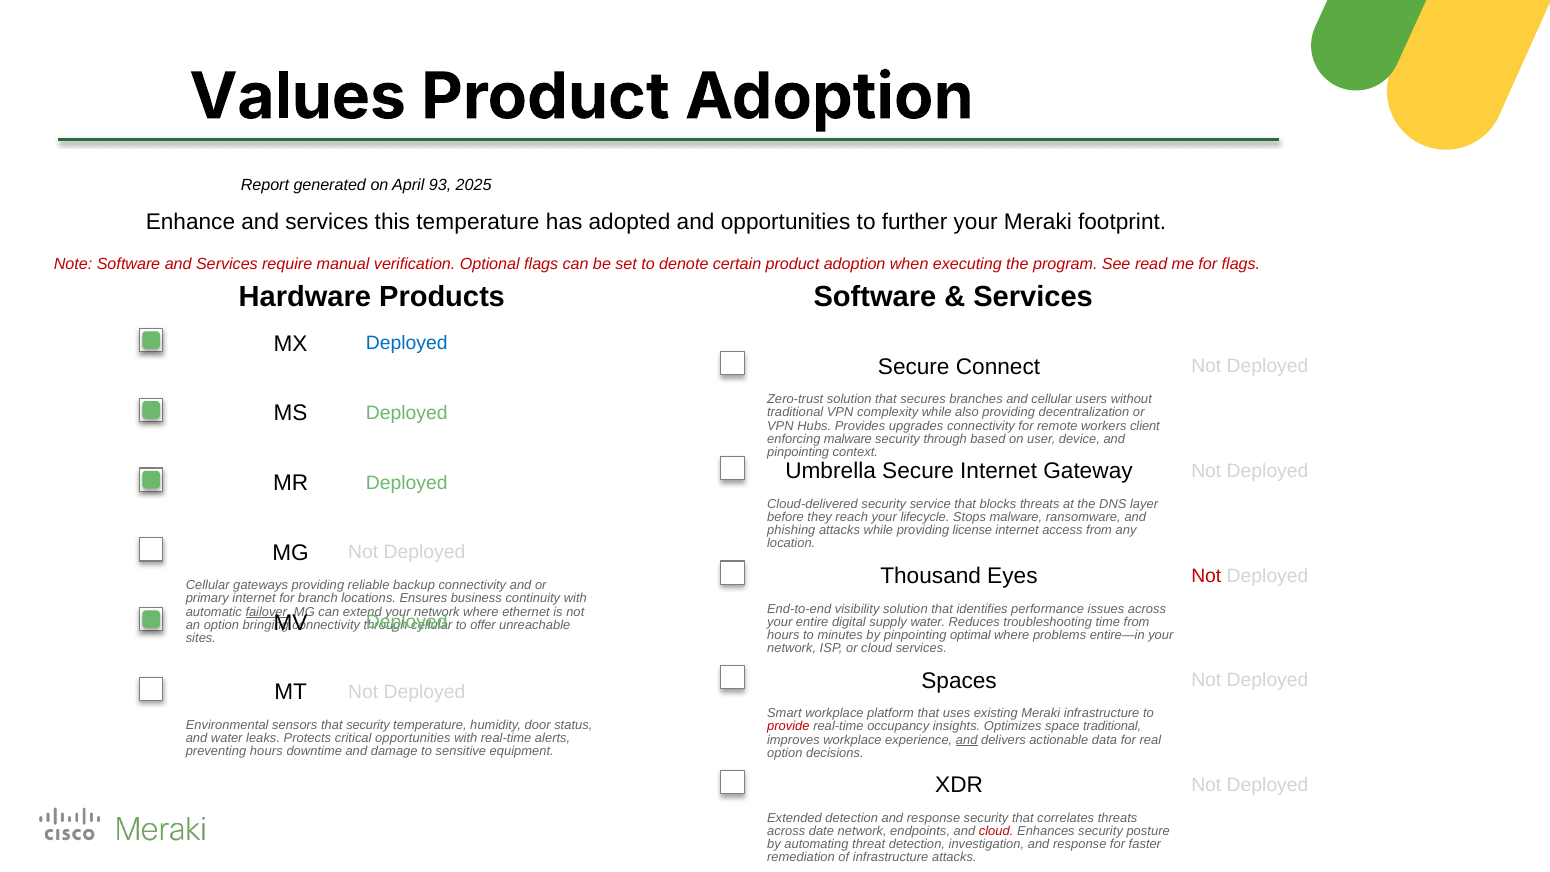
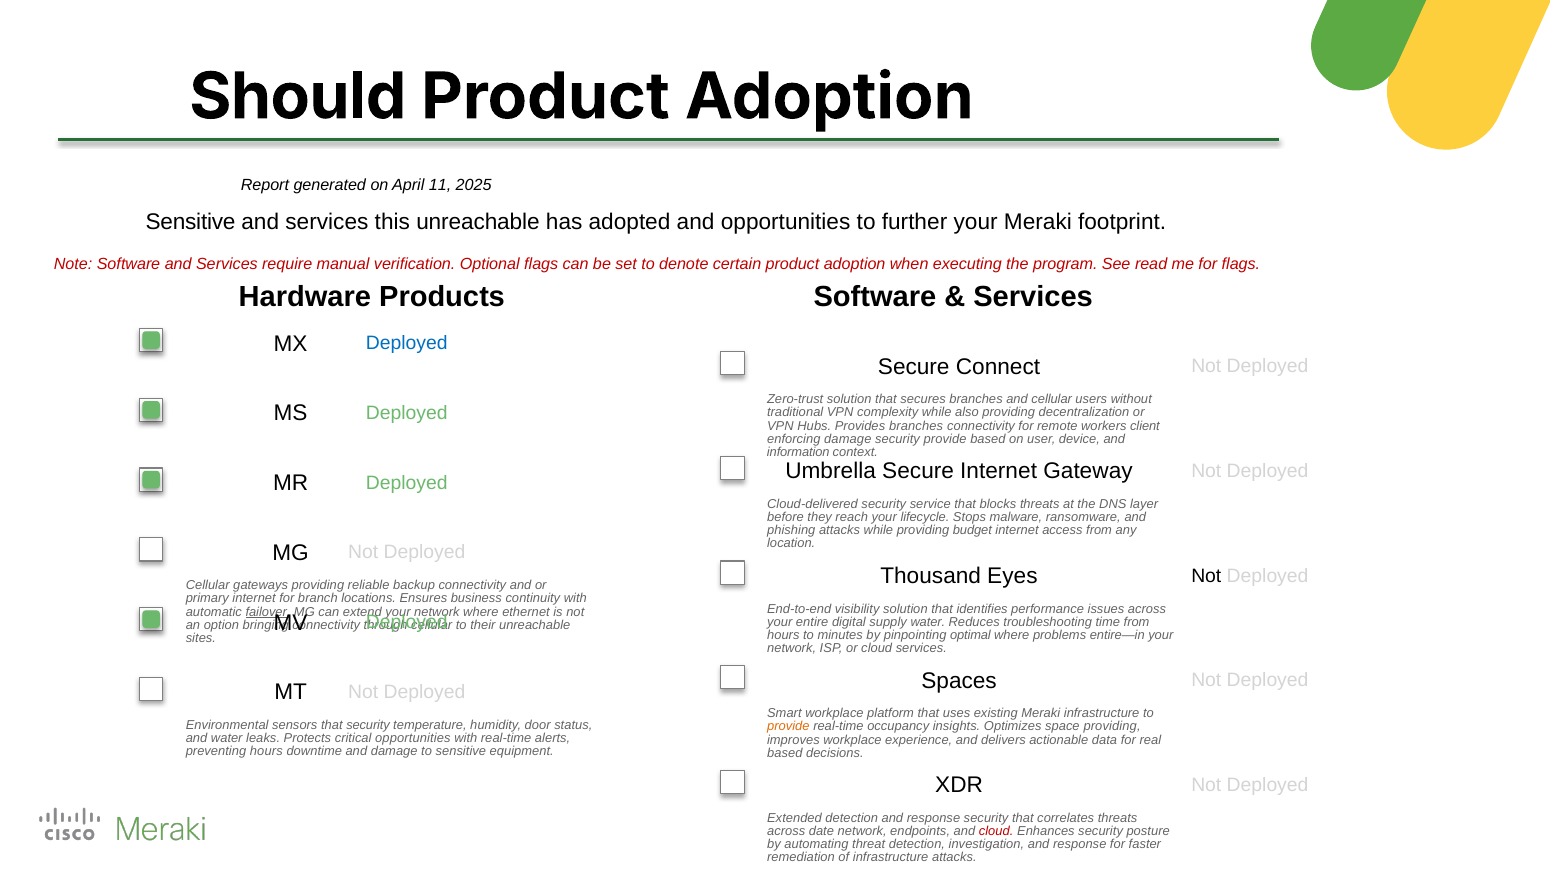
Values: Values -> Should
93: 93 -> 11
Enhance at (190, 222): Enhance -> Sensitive
this temperature: temperature -> unreachable
Provides upgrades: upgrades -> branches
enforcing malware: malware -> damage
security through: through -> provide
pinpointing at (798, 452): pinpointing -> information
license: license -> budget
Not at (1206, 576) colour: red -> black
offer: offer -> their
provide at (788, 727) colour: red -> orange
space traditional: traditional -> providing
and at (967, 740) underline: present -> none
option at (785, 753): option -> based
